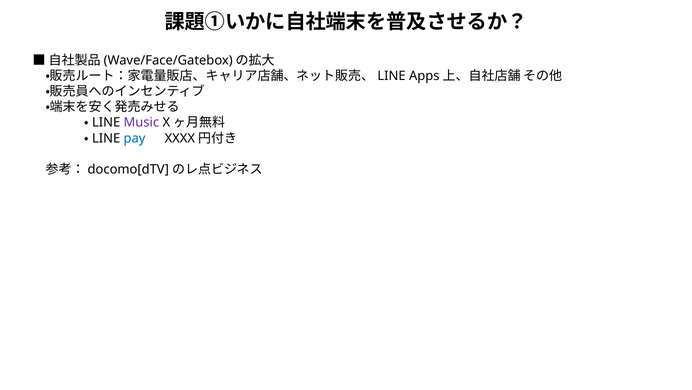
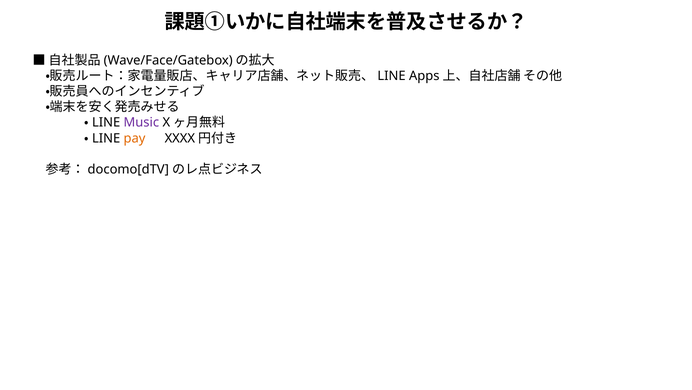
pay colour: blue -> orange
